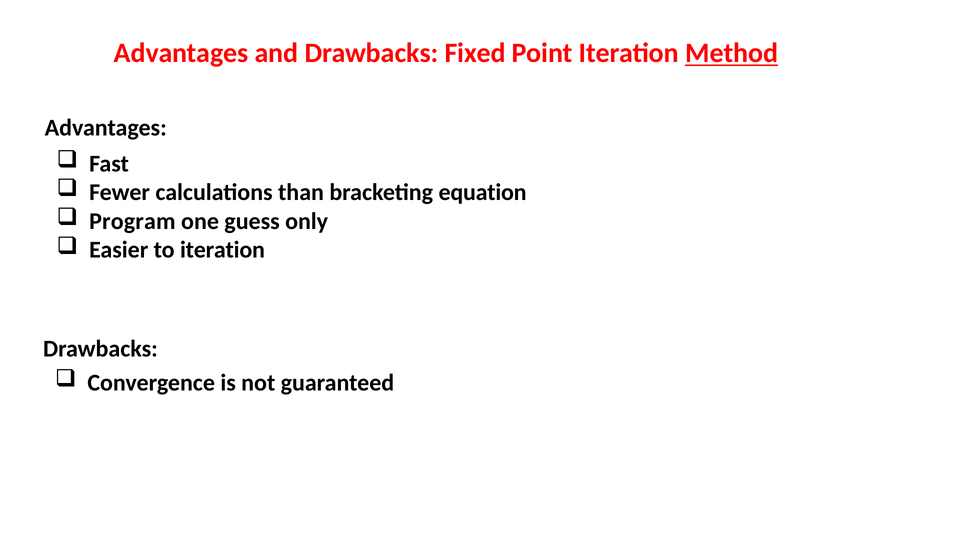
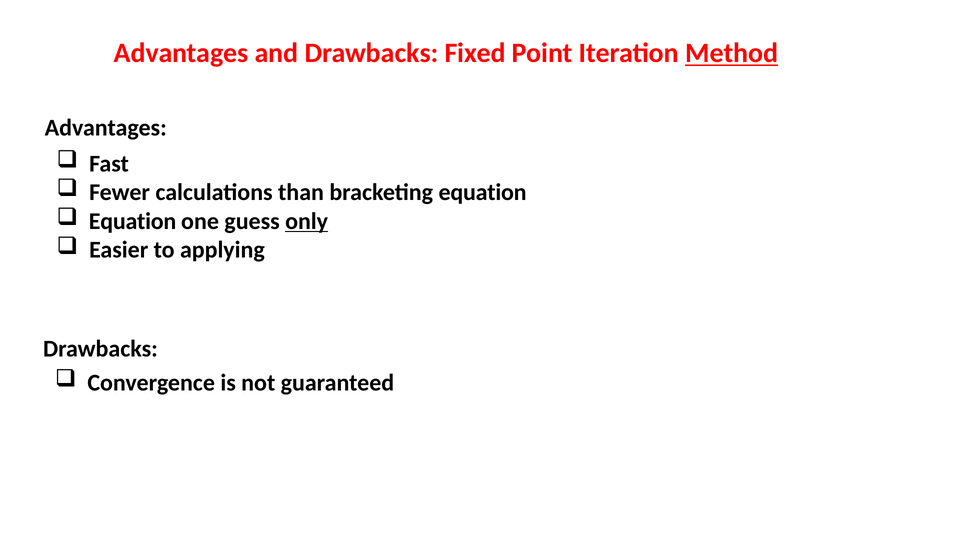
Program at (132, 221): Program -> Equation
only underline: none -> present
to iteration: iteration -> applying
